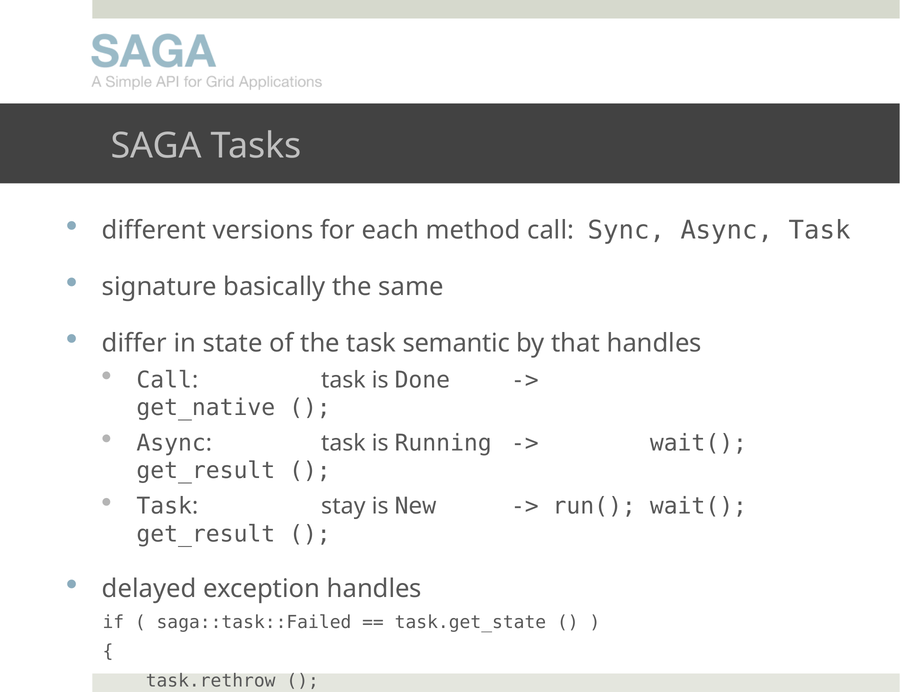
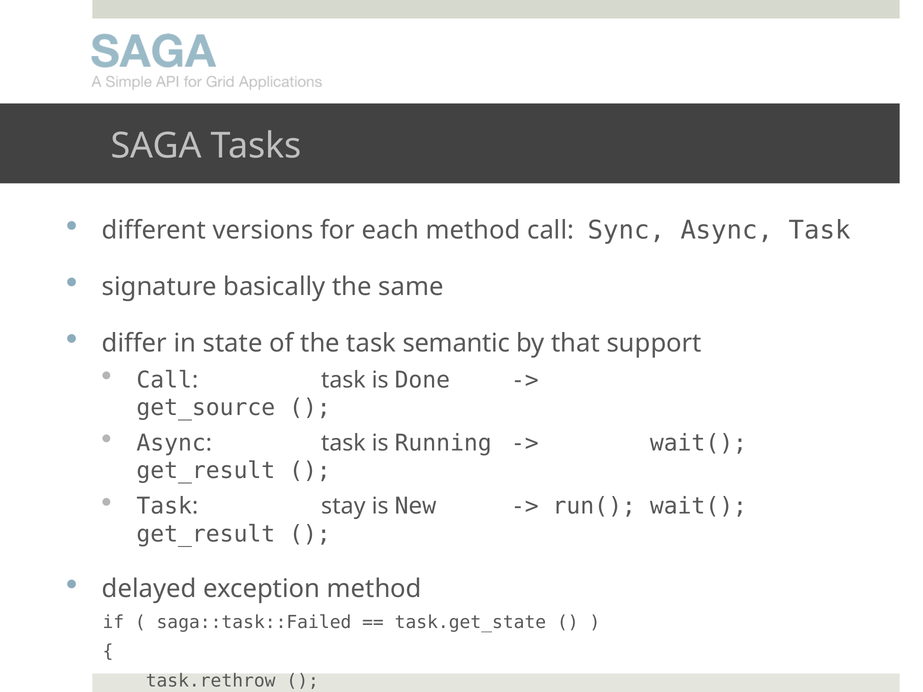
that handles: handles -> support
get_native: get_native -> get_source
exception handles: handles -> method
